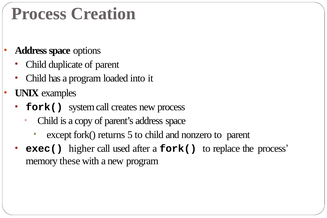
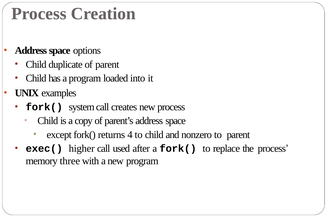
5: 5 -> 4
these: these -> three
